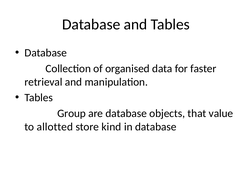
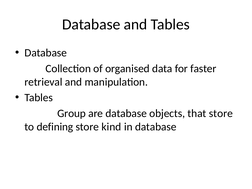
that value: value -> store
allotted: allotted -> defining
